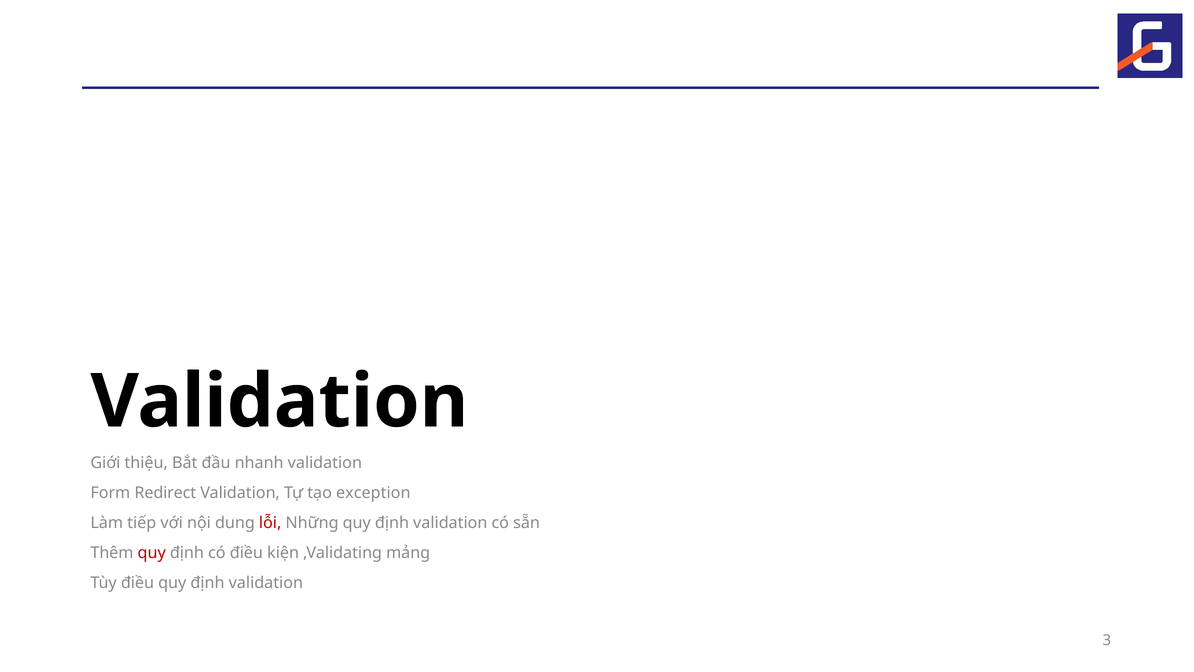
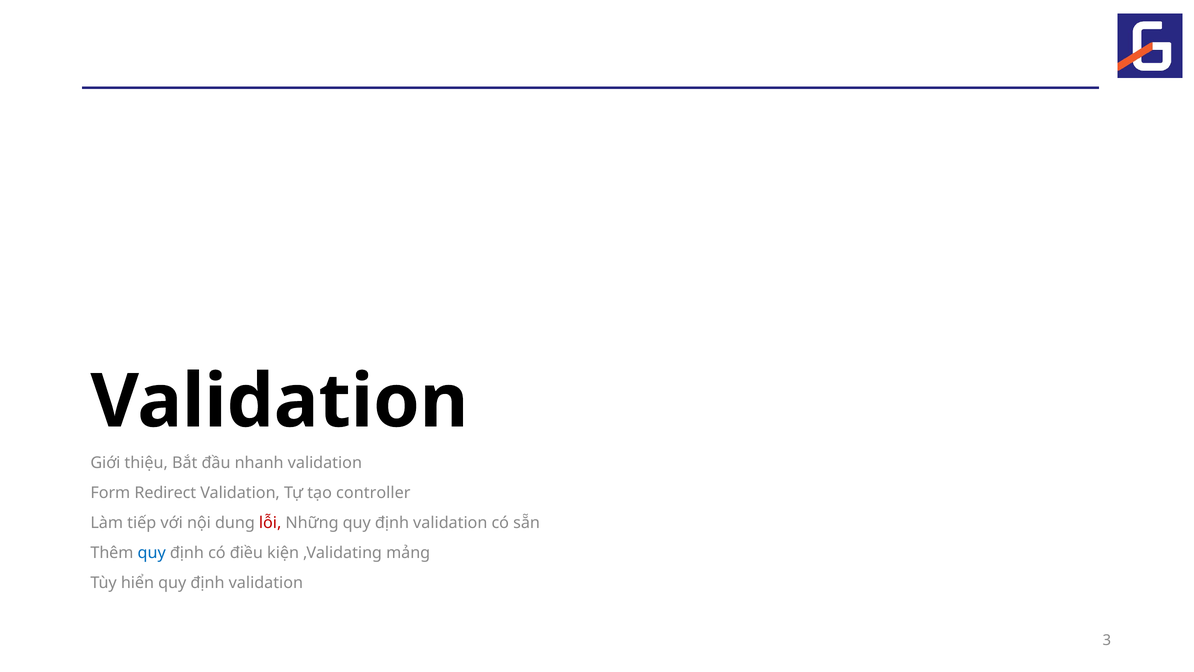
exception: exception -> controller
quy at (152, 552) colour: red -> blue
Tùy điều: điều -> hiển
